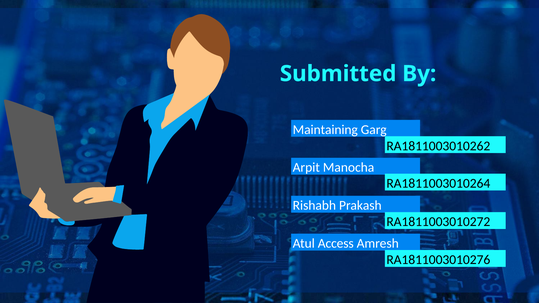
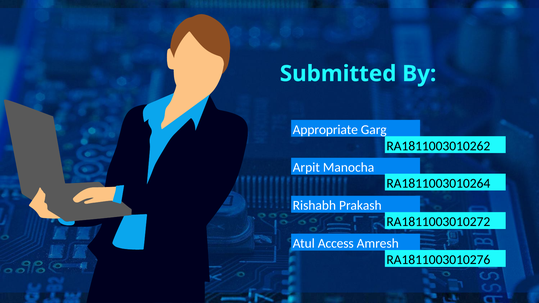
Maintaining: Maintaining -> Appropriate
